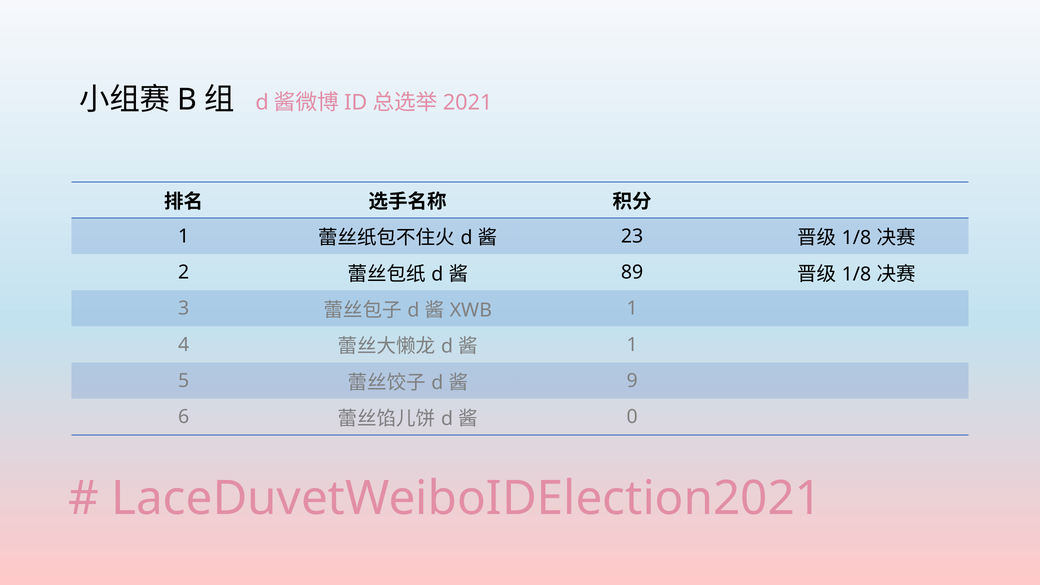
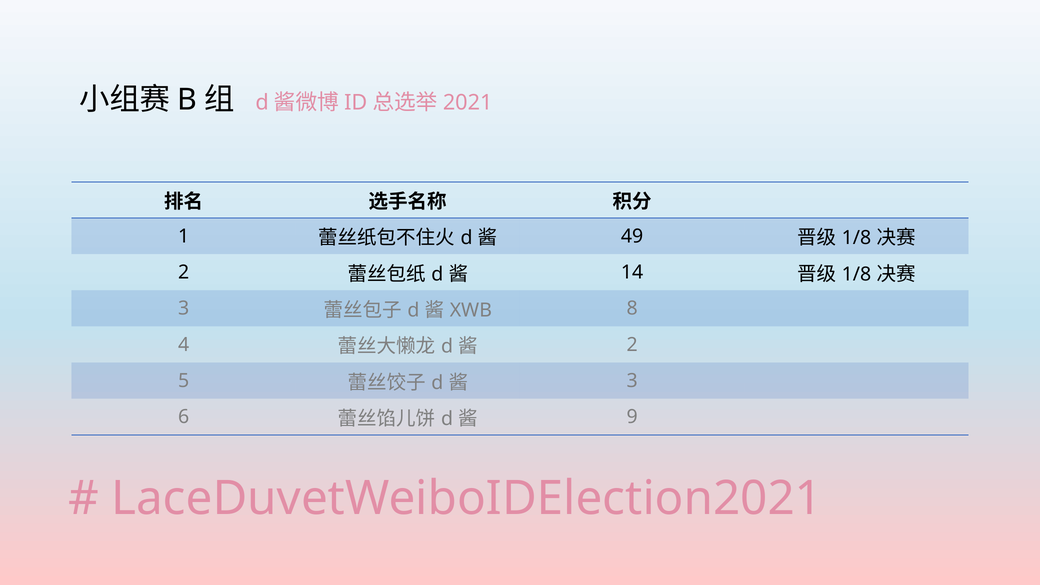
23: 23 -> 49
89: 89 -> 14
1 at (632, 308): 1 -> 8
1 at (632, 345): 1 -> 2
9 at (632, 381): 9 -> 3
0: 0 -> 9
